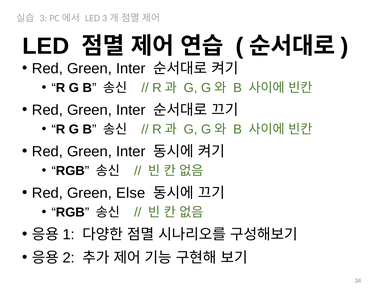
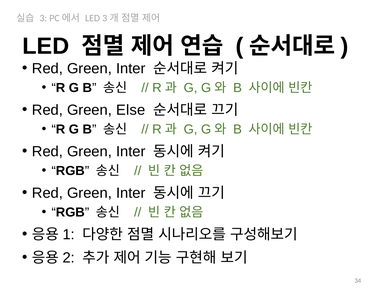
Inter at (131, 110): Inter -> Else
Else at (131, 193): Else -> Inter
